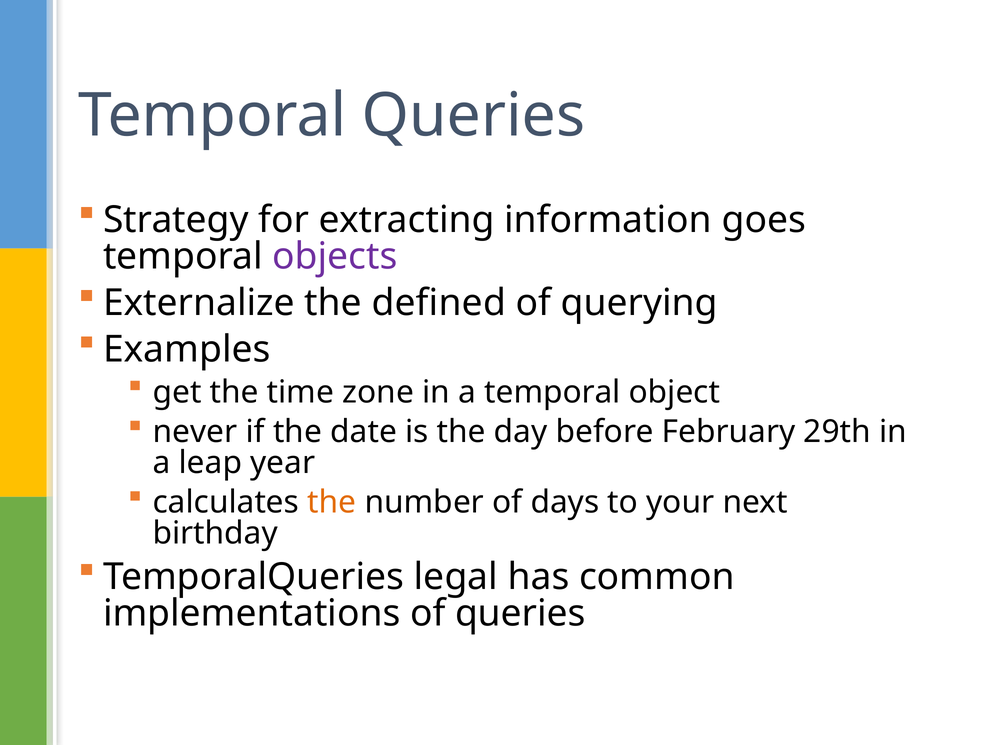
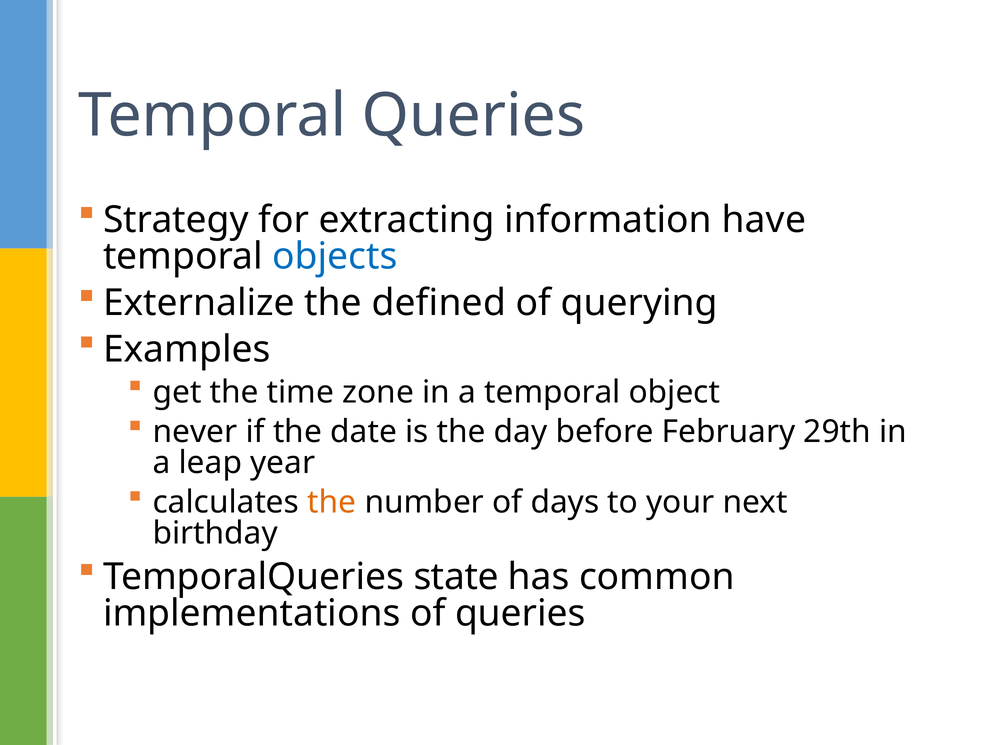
goes: goes -> have
objects colour: purple -> blue
legal: legal -> state
